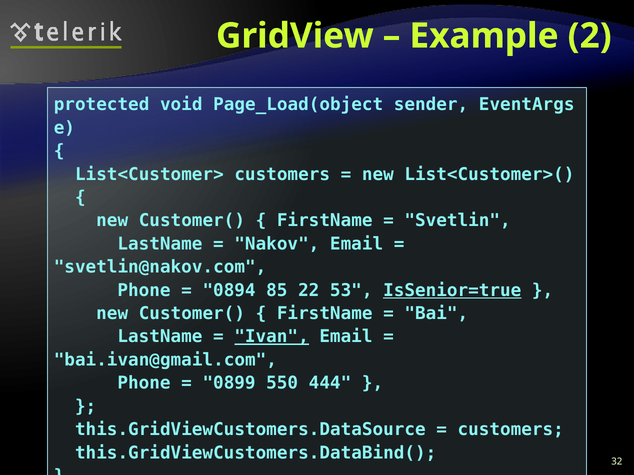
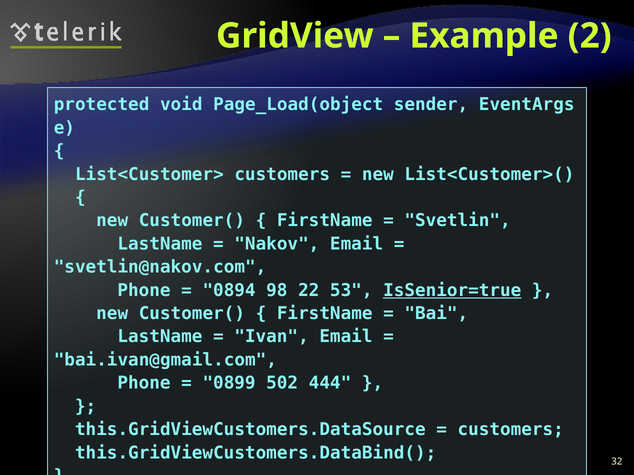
85: 85 -> 98
Ivan underline: present -> none
550: 550 -> 502
